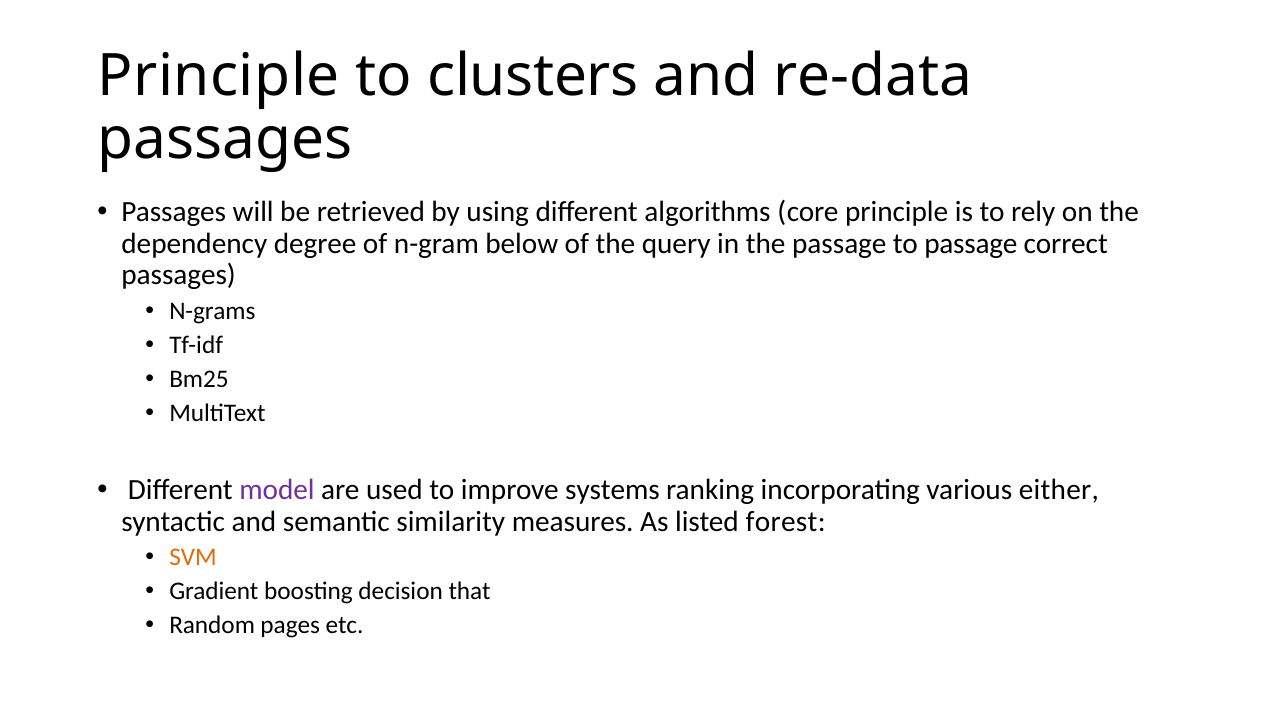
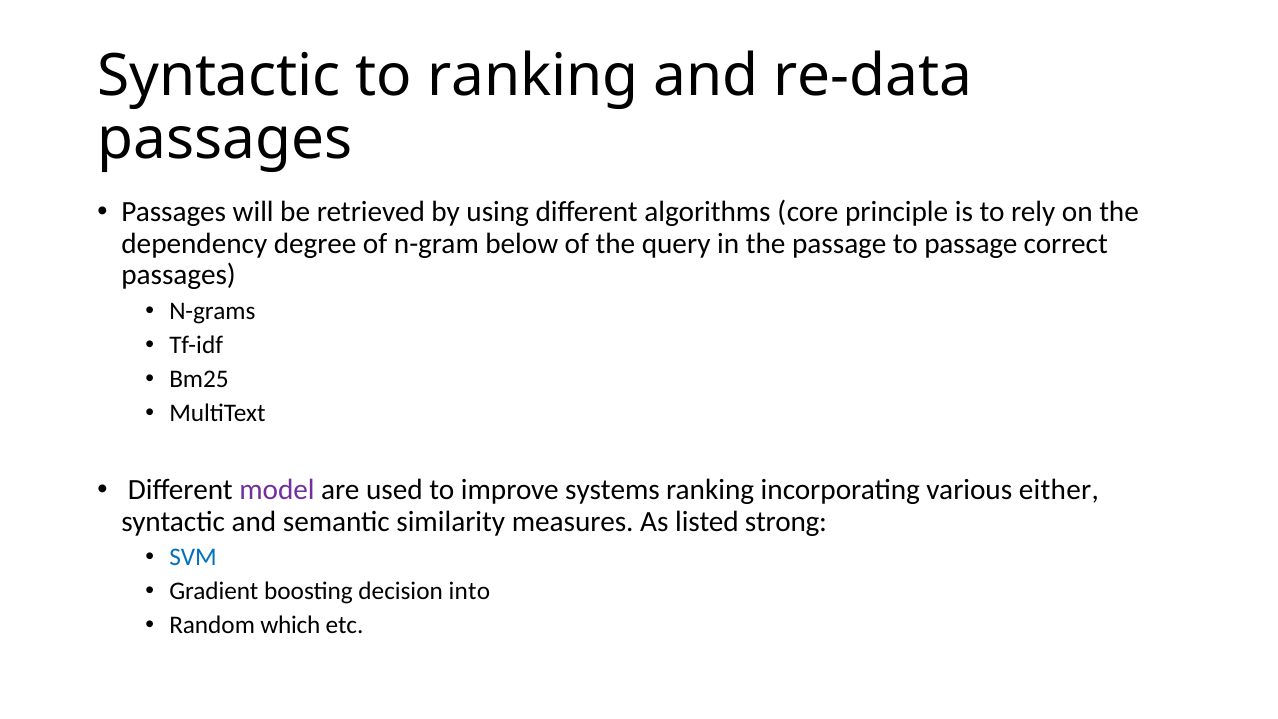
Principle at (219, 76): Principle -> Syntactic
to clusters: clusters -> ranking
forest: forest -> strong
SVM colour: orange -> blue
that: that -> into
pages: pages -> which
